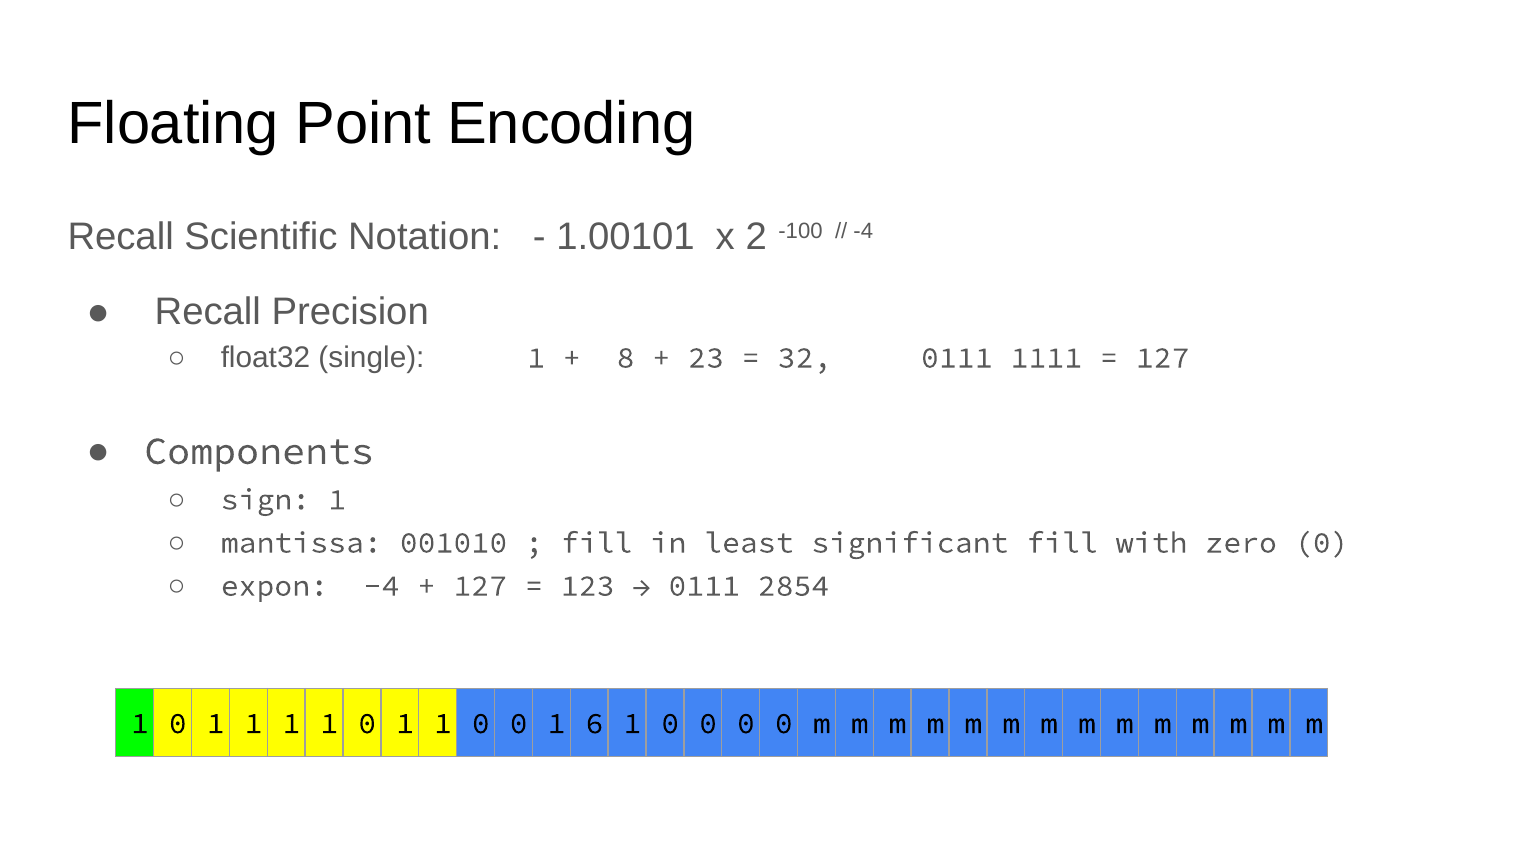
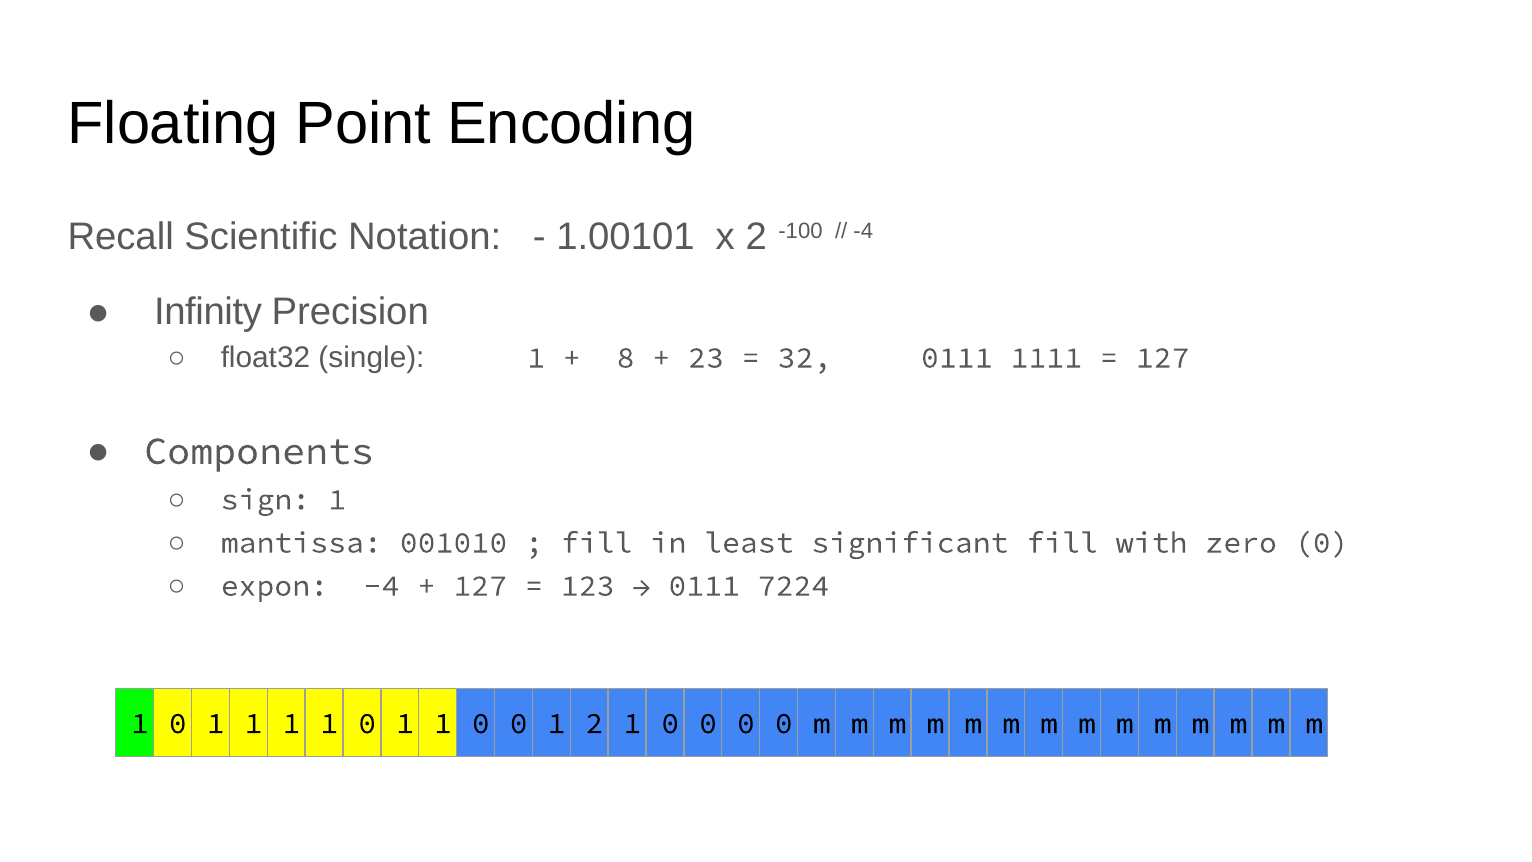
Recall at (208, 312): Recall -> Infinity
2854: 2854 -> 7224
1 6: 6 -> 2
